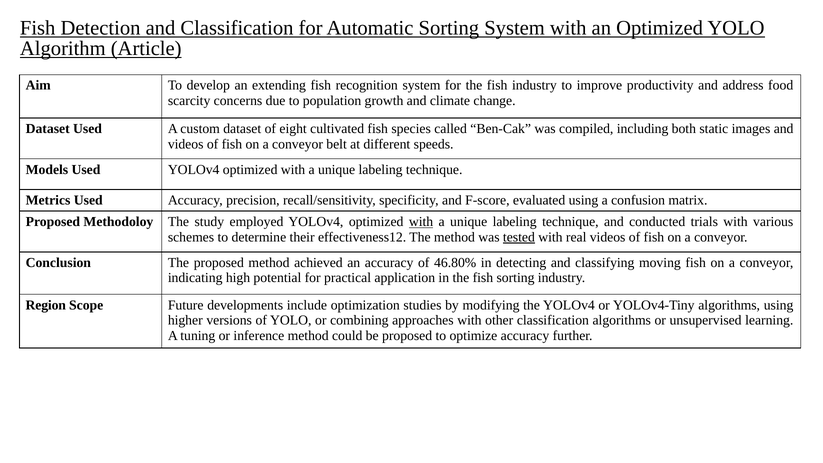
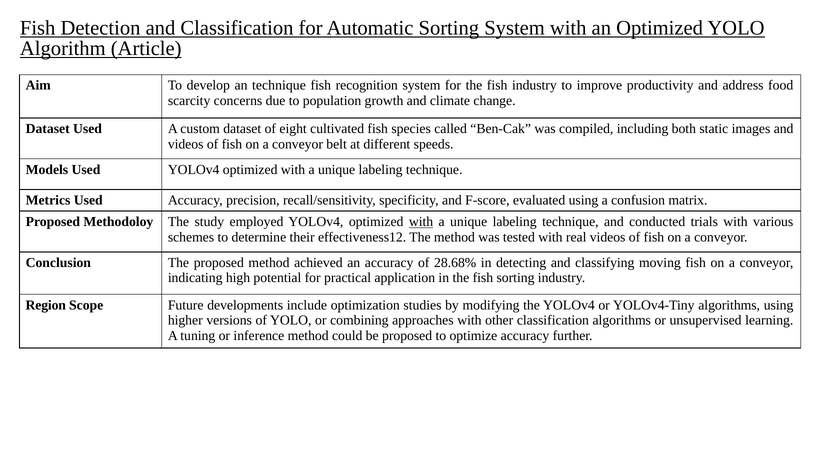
an extending: extending -> technique
tested underline: present -> none
46.80%: 46.80% -> 28.68%
